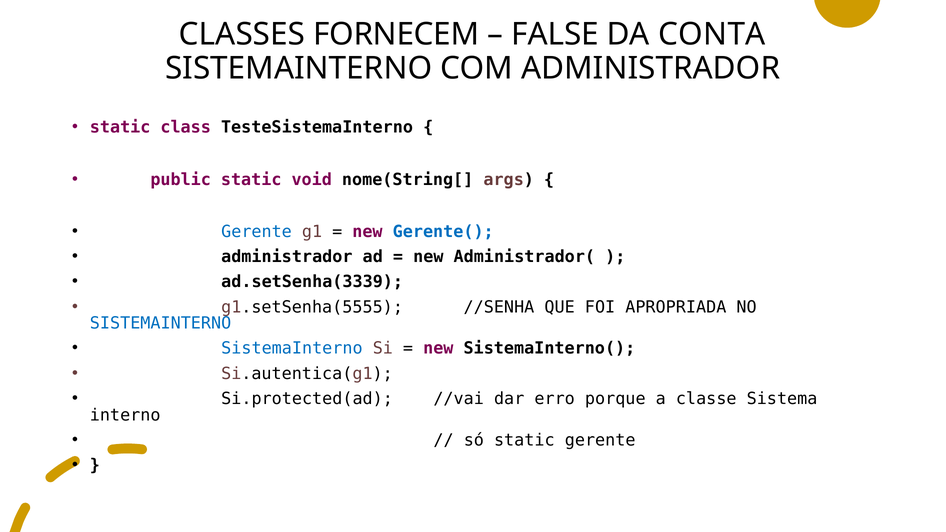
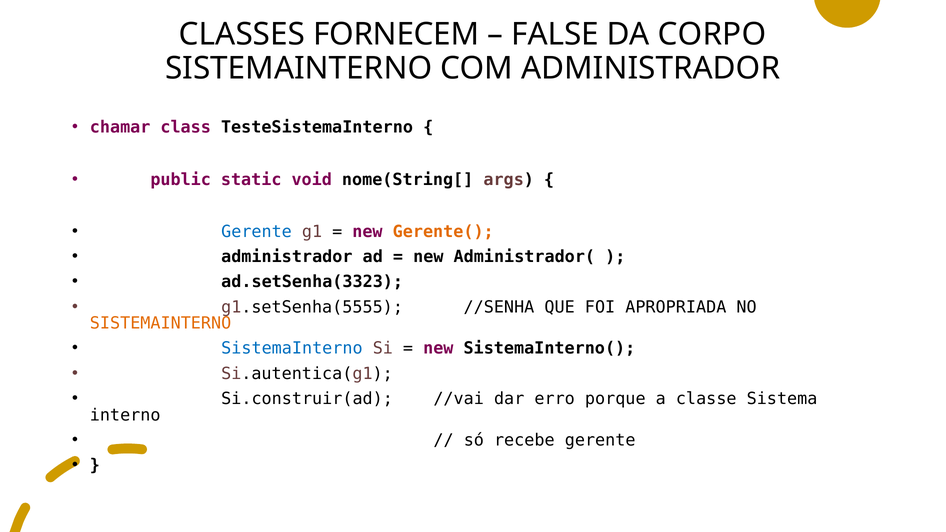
CONTA: CONTA -> CORPO
static at (120, 127): static -> chamar
Gerente( colour: blue -> orange
ad.setSenha(3339: ad.setSenha(3339 -> ad.setSenha(3323
SISTEMAINTERNO at (161, 323) colour: blue -> orange
Si.protected(ad: Si.protected(ad -> Si.construir(ad
só static: static -> recebe
